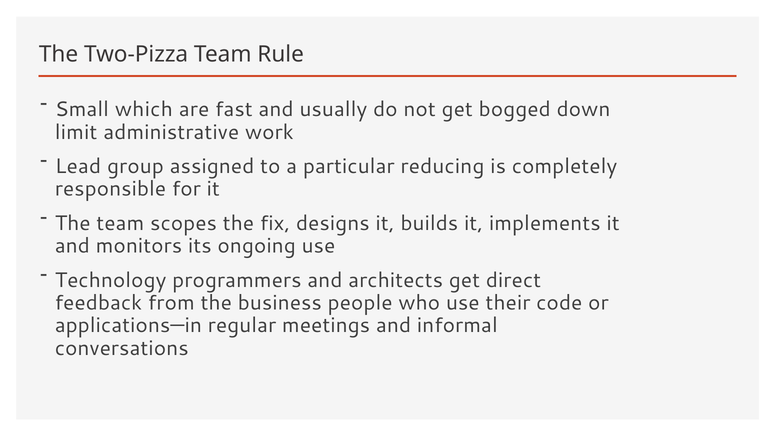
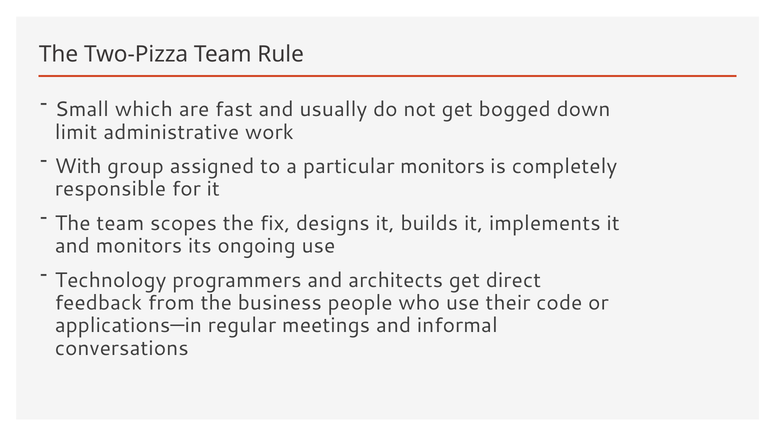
Lead: Lead -> With
particular reducing: reducing -> monitors
